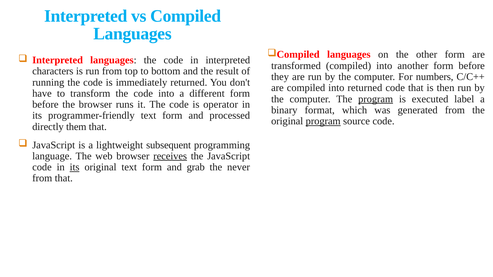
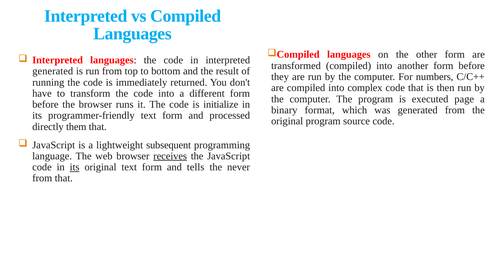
characters at (53, 71): characters -> generated
into returned: returned -> complex
program at (376, 99) underline: present -> none
label: label -> page
operator: operator -> initialize
program at (323, 121) underline: present -> none
grab: grab -> tells
